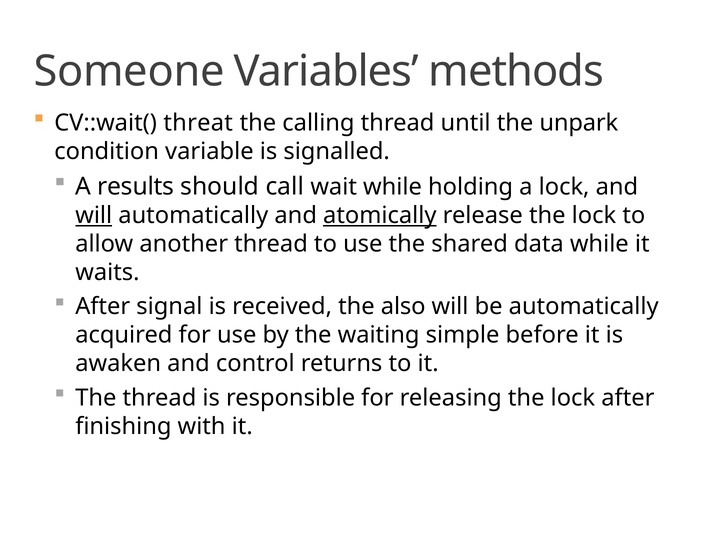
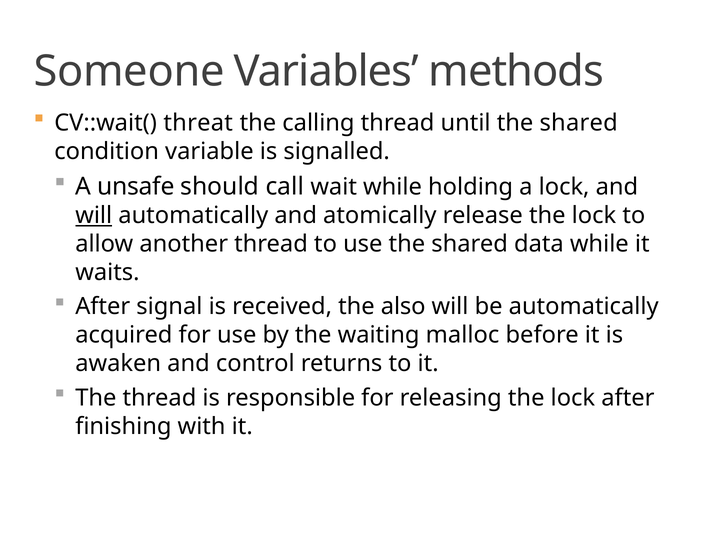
until the unpark: unpark -> shared
results: results -> unsafe
atomically underline: present -> none
simple: simple -> malloc
